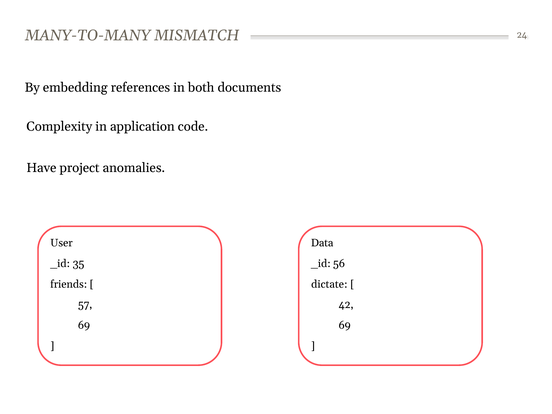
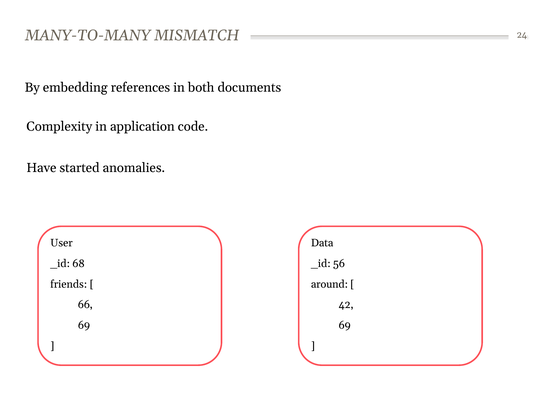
project: project -> started
35: 35 -> 68
dictate: dictate -> around
57: 57 -> 66
